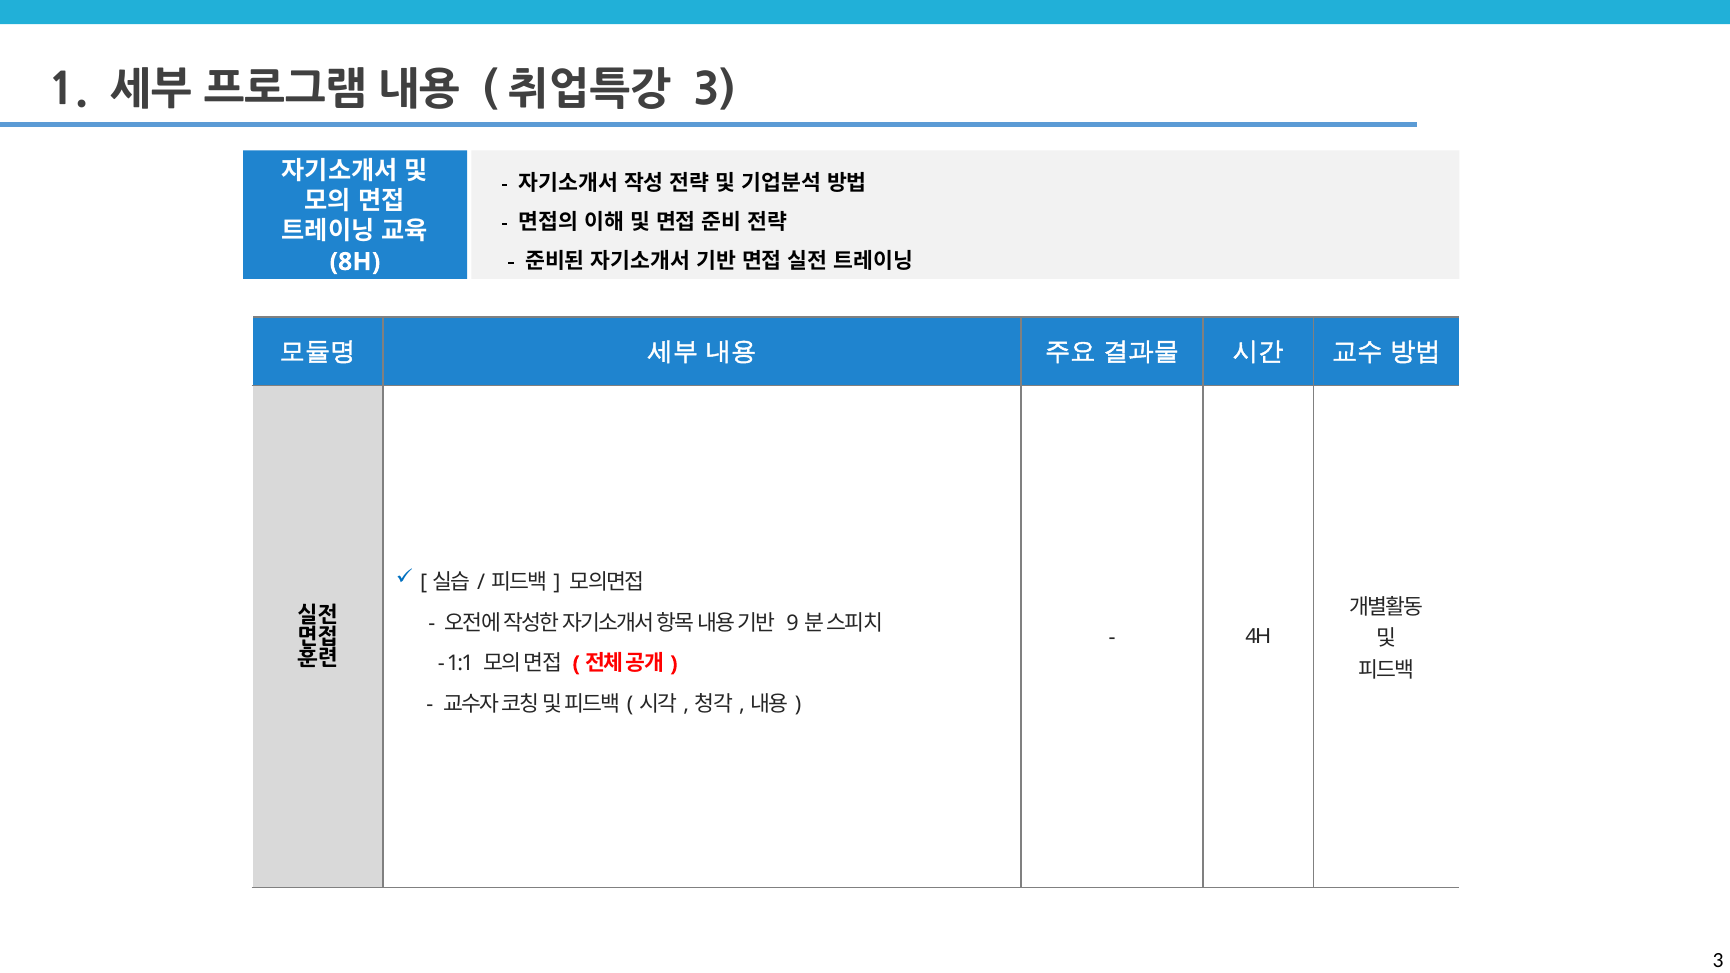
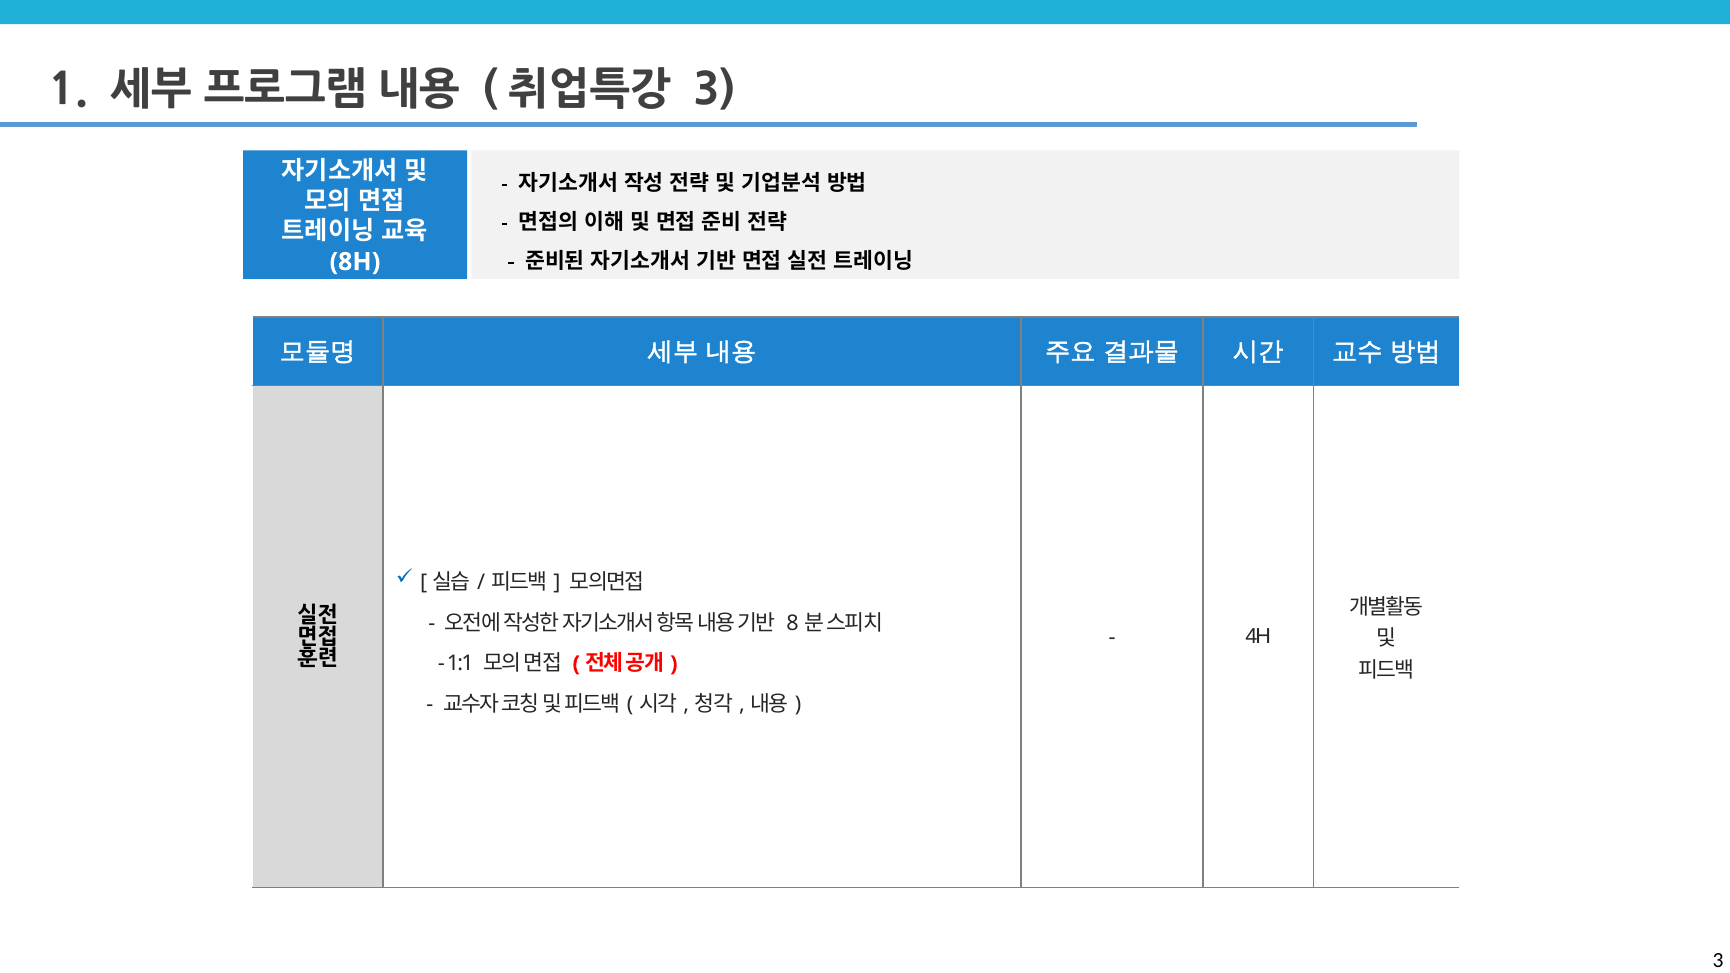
9: 9 -> 8
